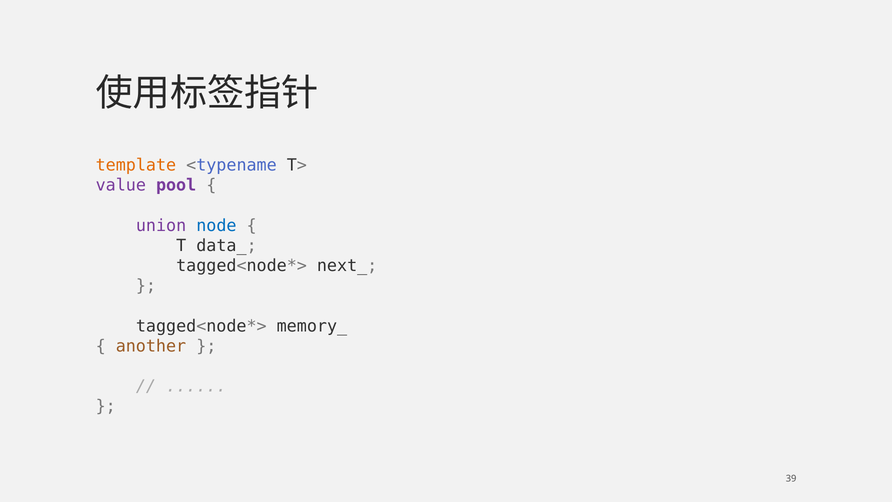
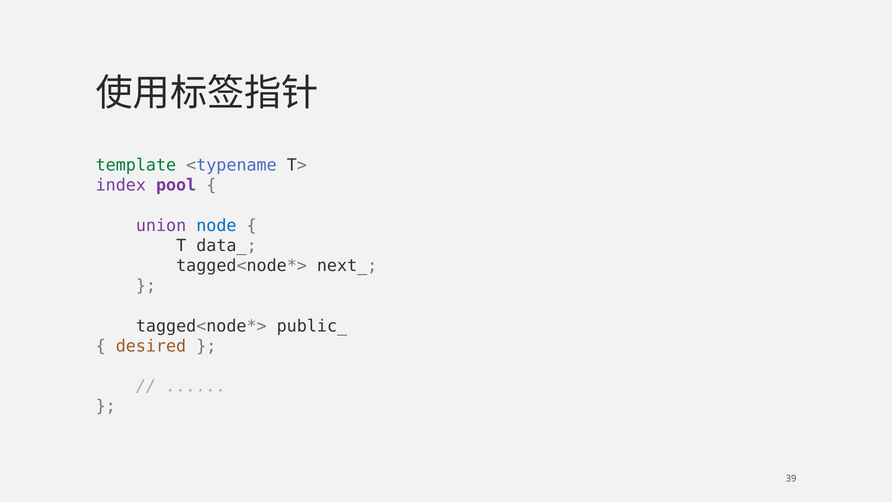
template colour: orange -> green
value: value -> index
memory_: memory_ -> public_
another: another -> desired
